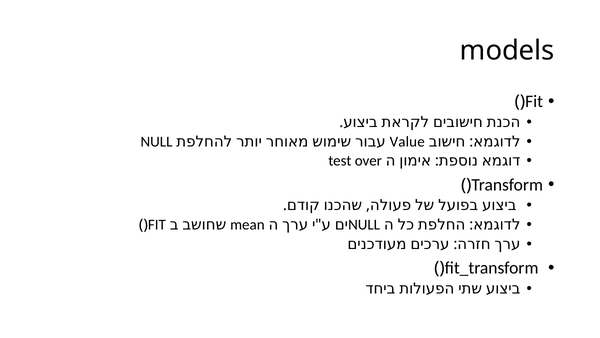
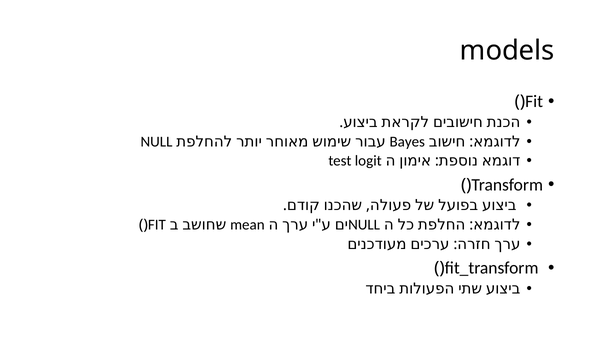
Value: Value -> Bayes
over: over -> logit
